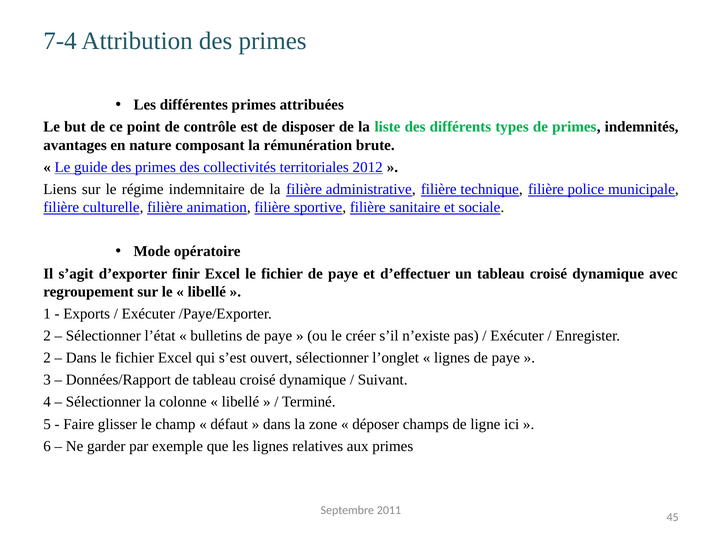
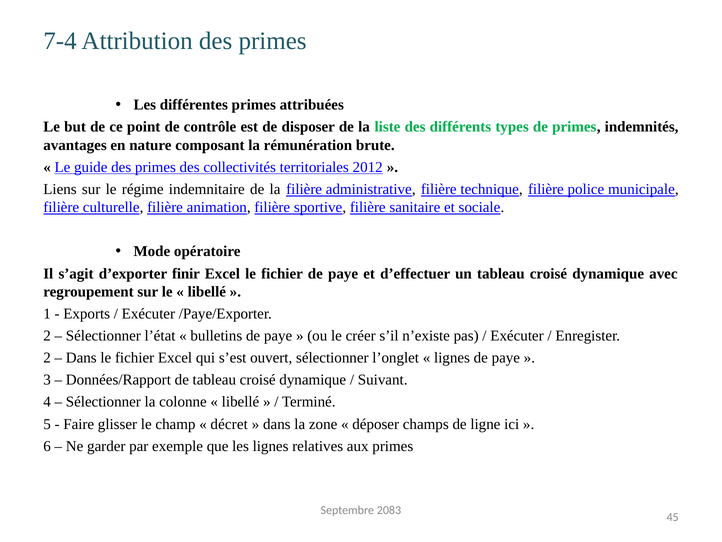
défaut: défaut -> décret
2011: 2011 -> 2083
